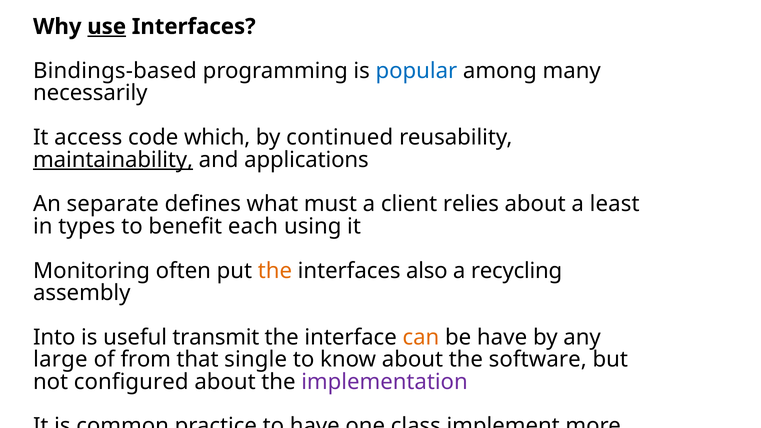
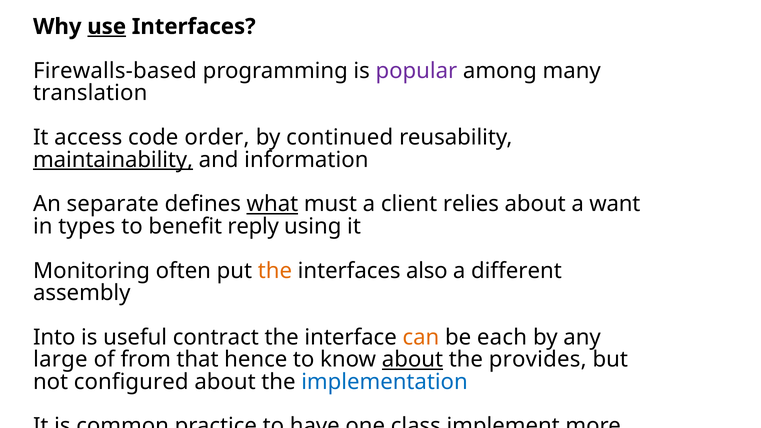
Bindings-based: Bindings-based -> Firewalls-based
popular colour: blue -> purple
necessarily: necessarily -> translation
which: which -> order
applications: applications -> information
what underline: none -> present
least: least -> want
each: each -> reply
recycling: recycling -> different
transmit: transmit -> contract
be have: have -> each
single: single -> hence
about at (412, 360) underline: none -> present
software: software -> provides
implementation colour: purple -> blue
